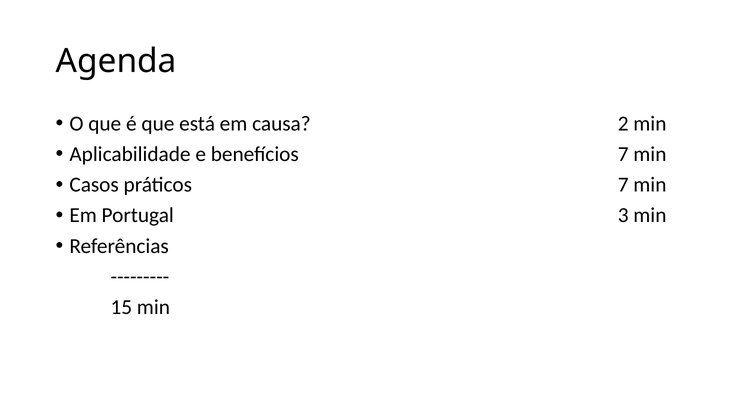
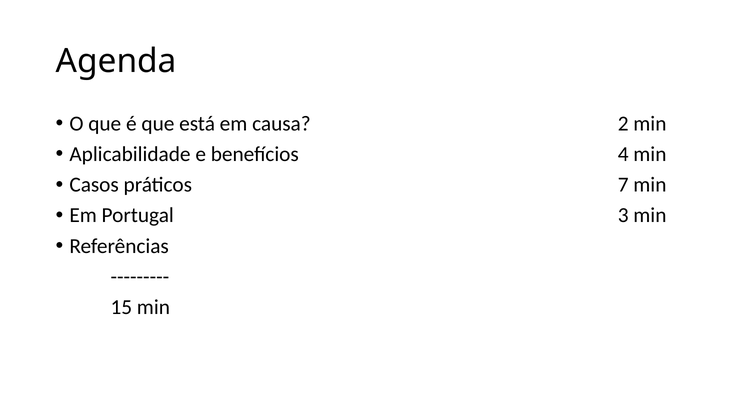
benefícios 7: 7 -> 4
